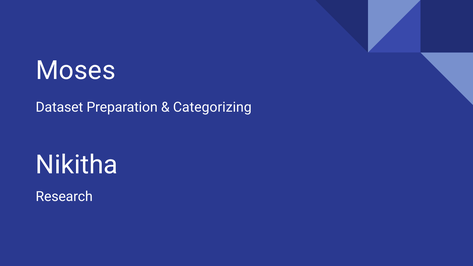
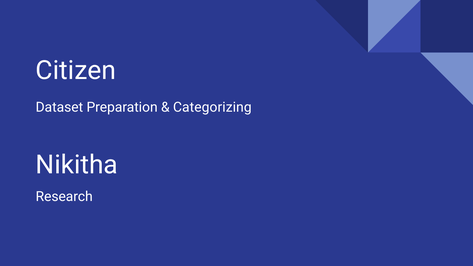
Moses: Moses -> Citizen
